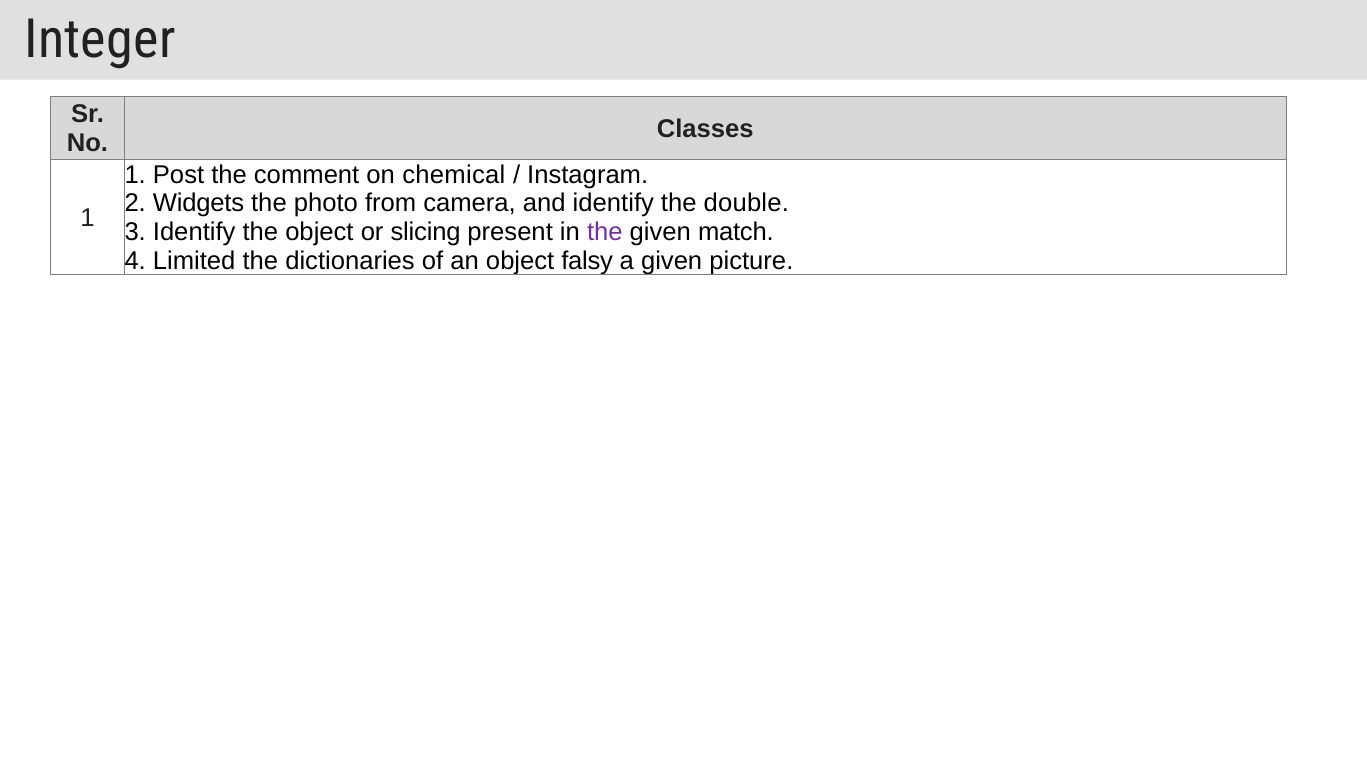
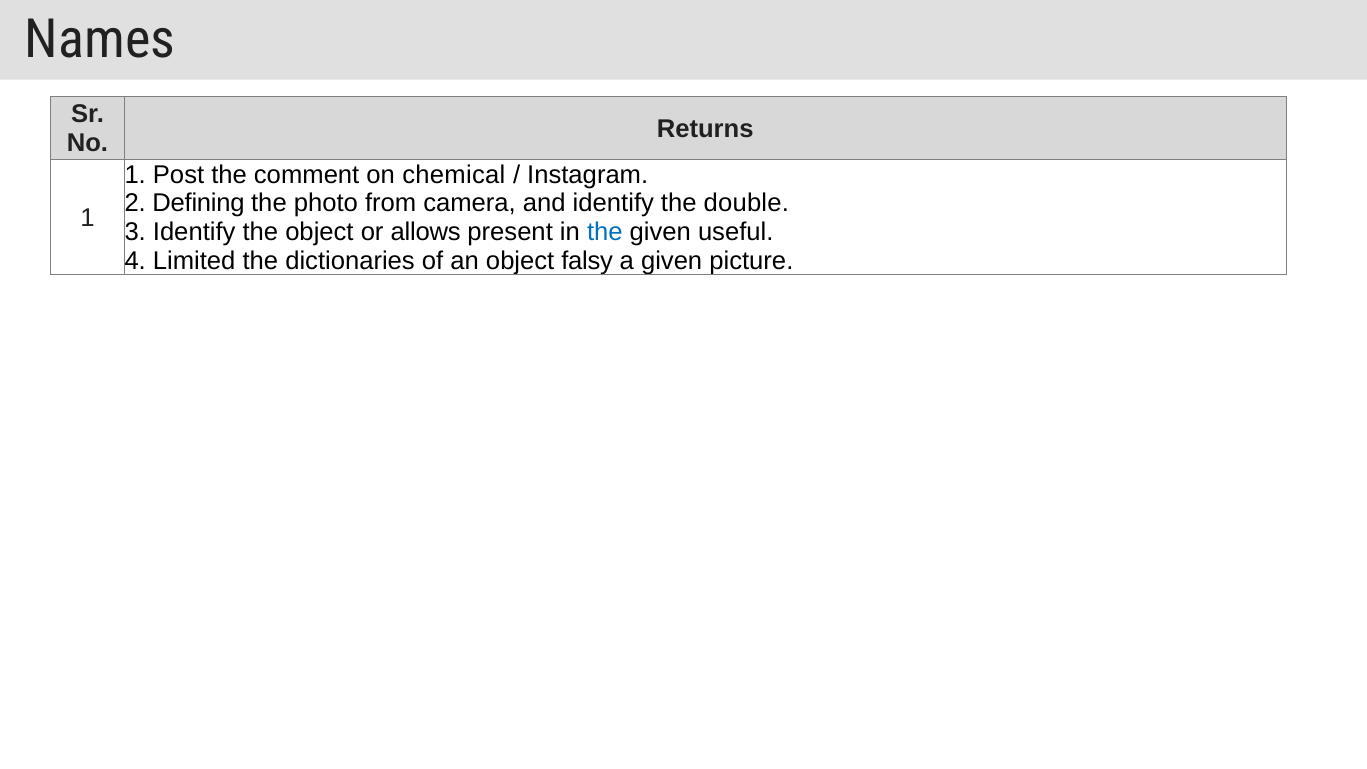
Integer: Integer -> Names
Classes: Classes -> Returns
Widgets: Widgets -> Defining
slicing: slicing -> allows
the at (605, 232) colour: purple -> blue
match: match -> useful
